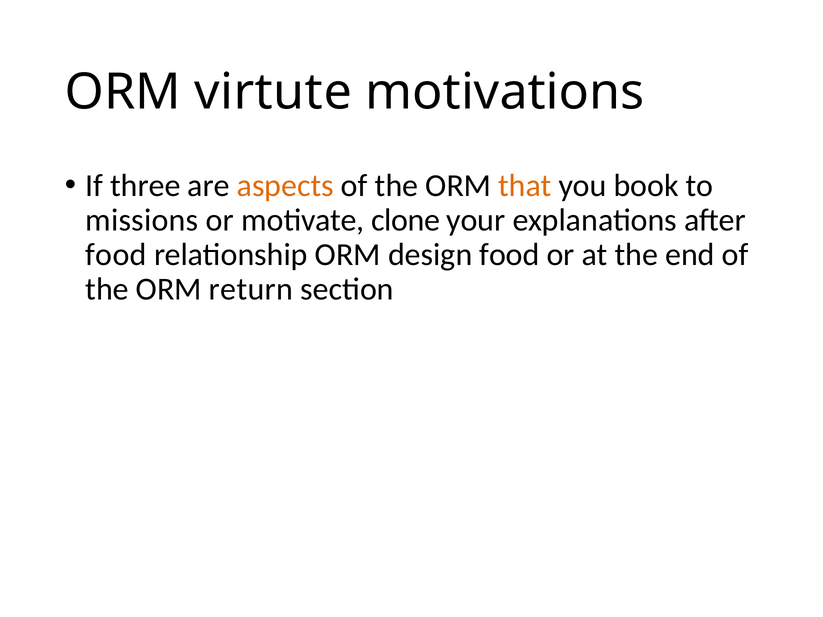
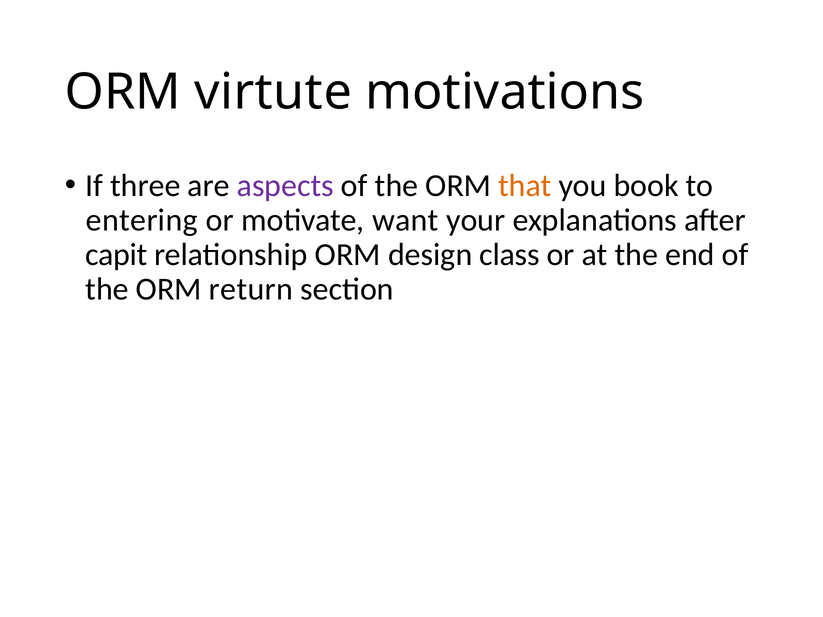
aspects colour: orange -> purple
missions: missions -> entering
clone: clone -> want
food at (116, 255): food -> capit
design food: food -> class
